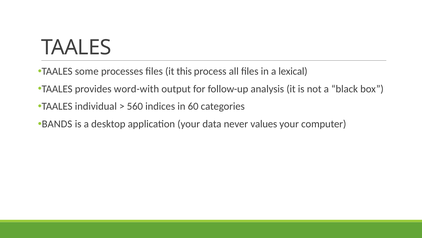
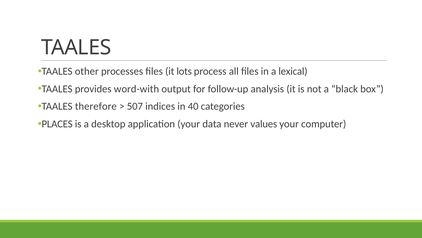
some: some -> other
this: this -> lots
individual: individual -> therefore
560: 560 -> 507
60: 60 -> 40
BANDS: BANDS -> PLACES
